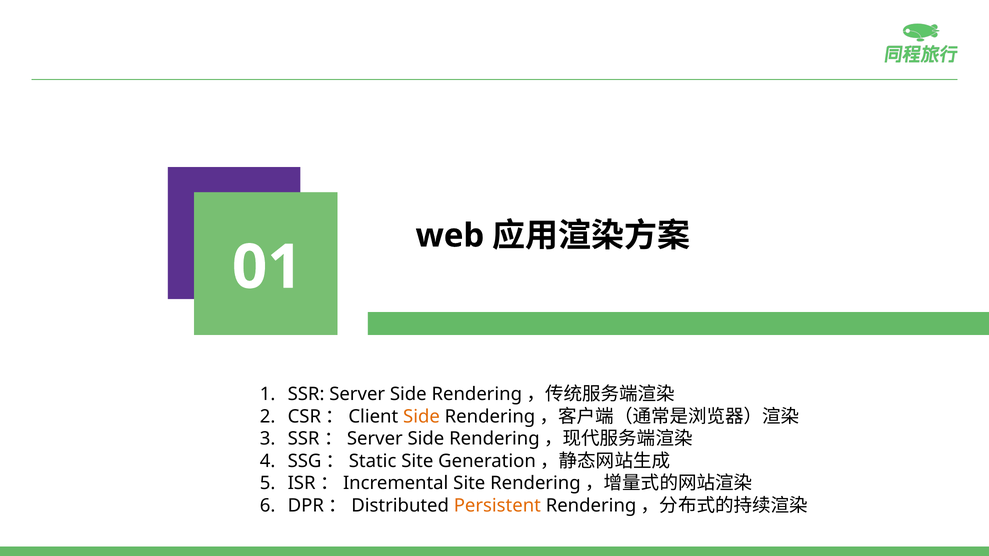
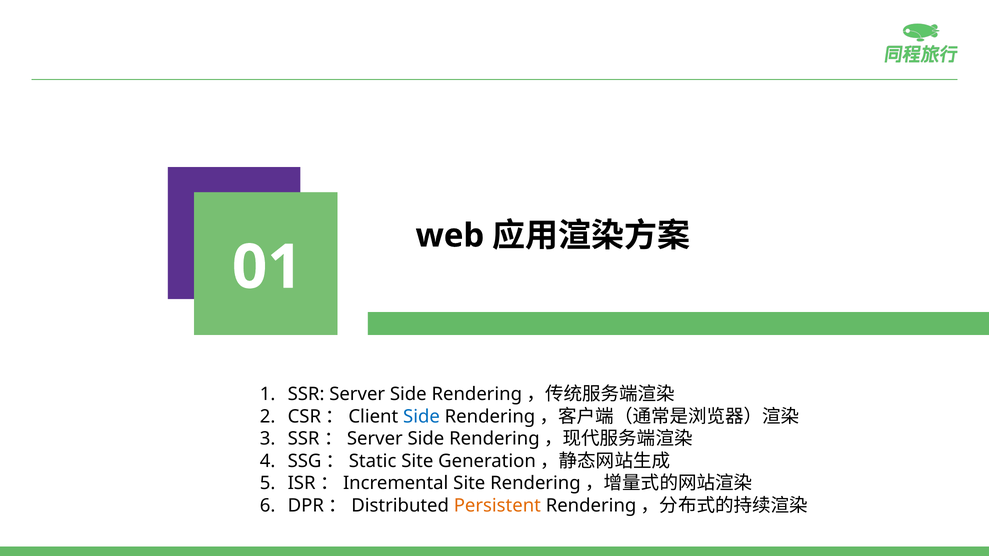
Side at (421, 417) colour: orange -> blue
